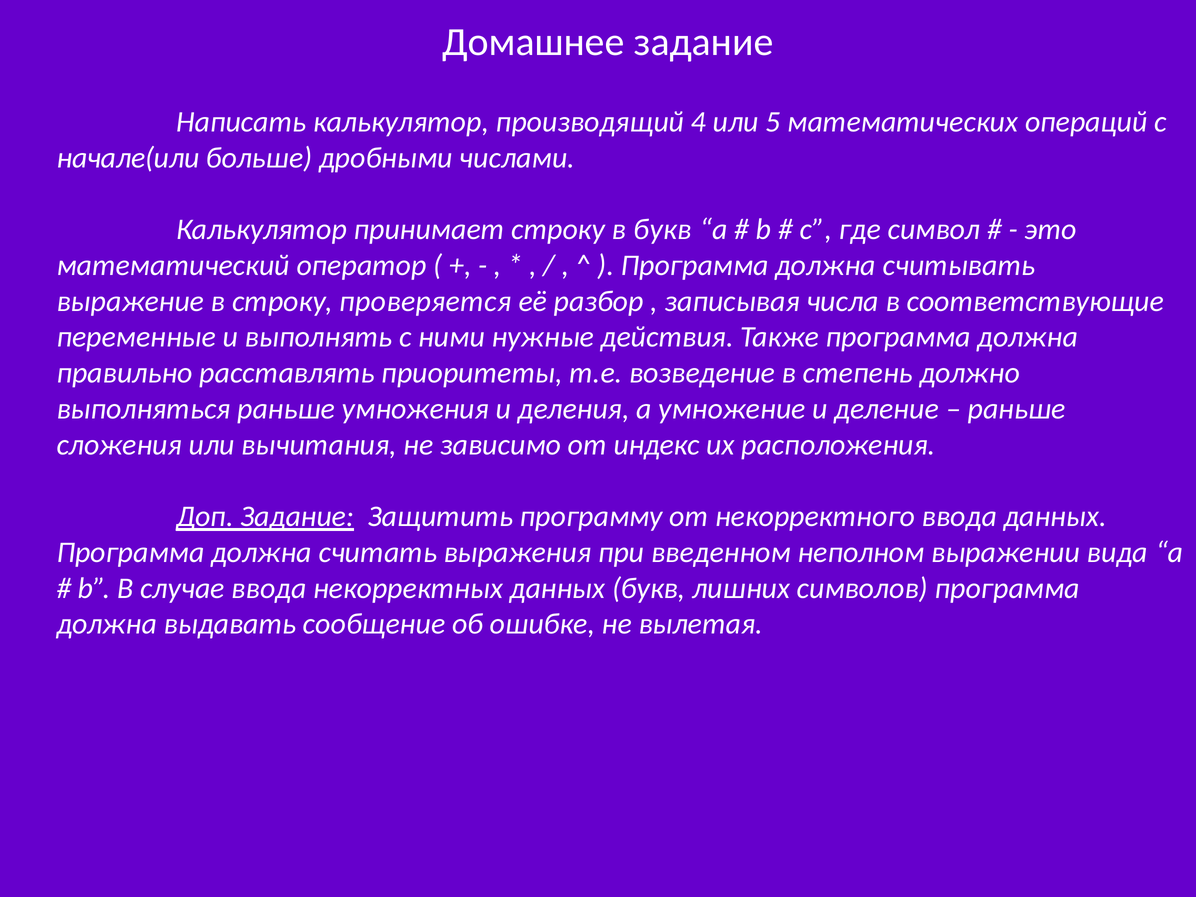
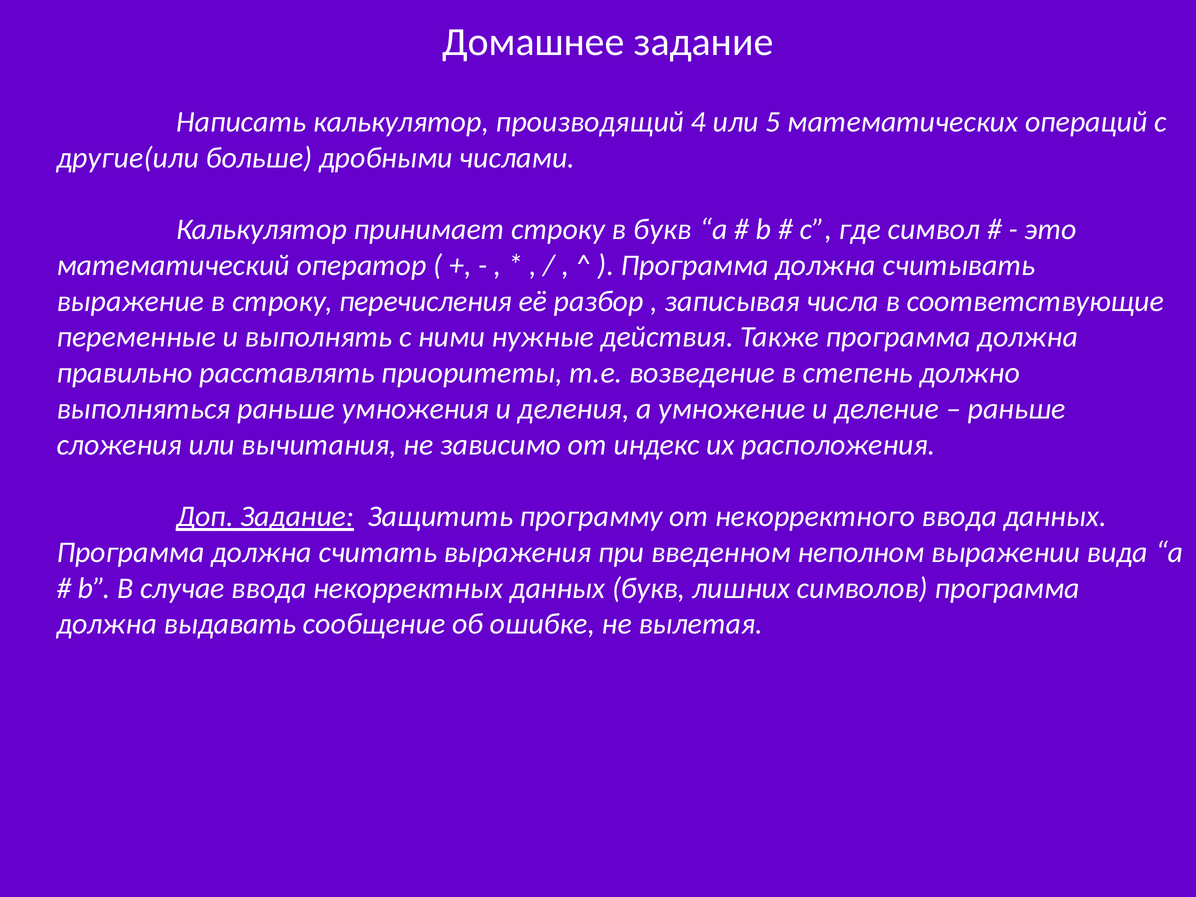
начале(или: начале(или -> другие(или
проверяется: проверяется -> перечисления
